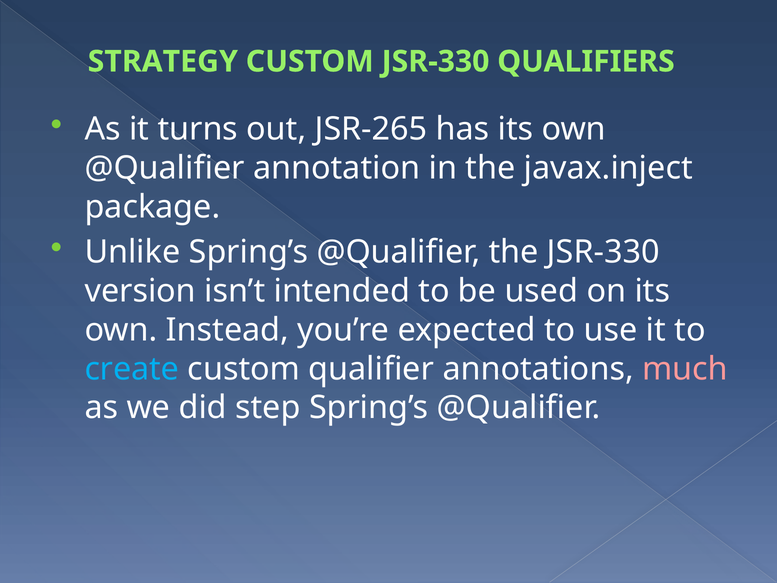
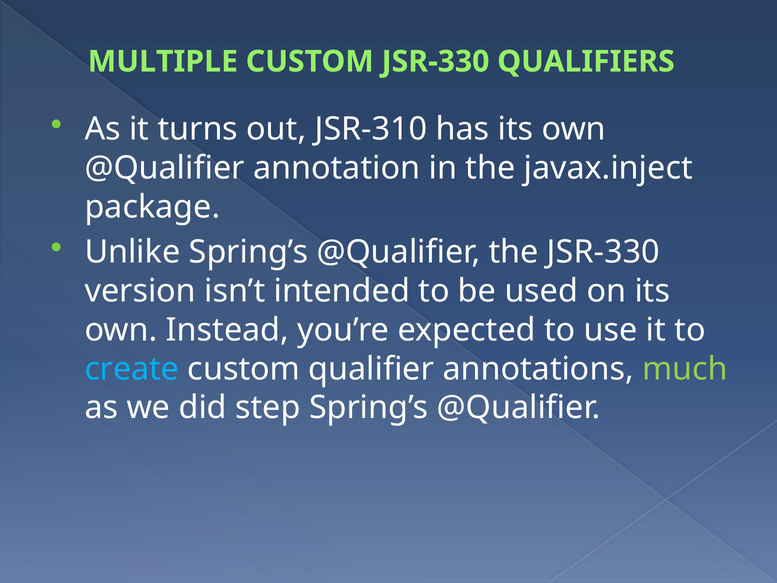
STRATEGY: STRATEGY -> MULTIPLE
JSR-265: JSR-265 -> JSR-310
much colour: pink -> light green
